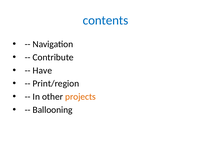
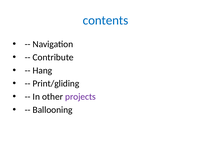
Have: Have -> Hang
Print/region: Print/region -> Print/gliding
projects colour: orange -> purple
